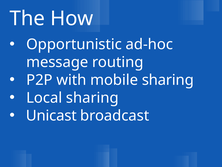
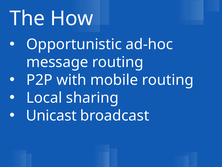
mobile sharing: sharing -> routing
